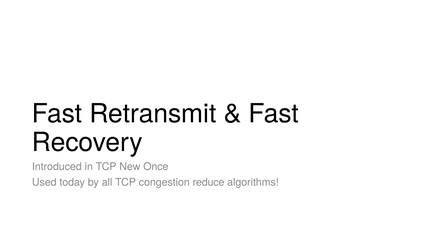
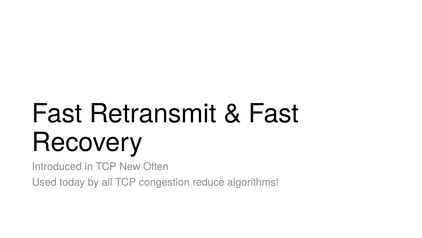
Once: Once -> Often
